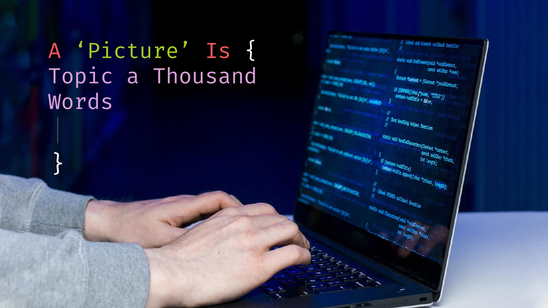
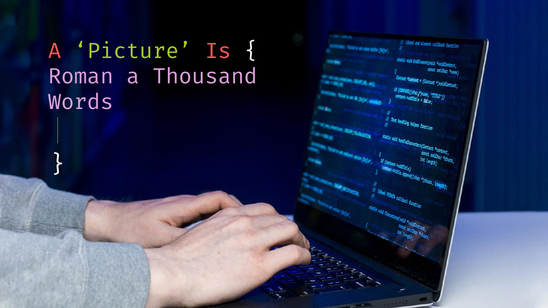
Topic: Topic -> Roman
